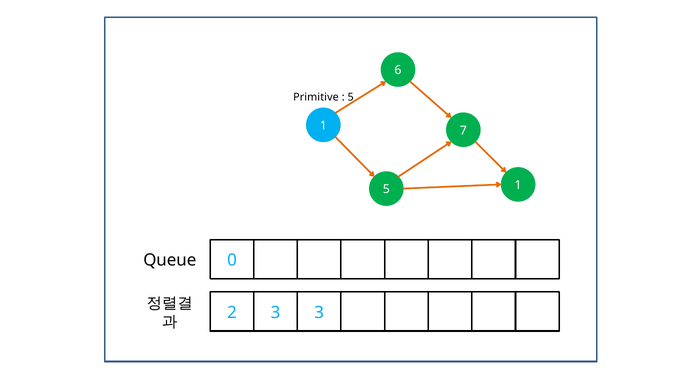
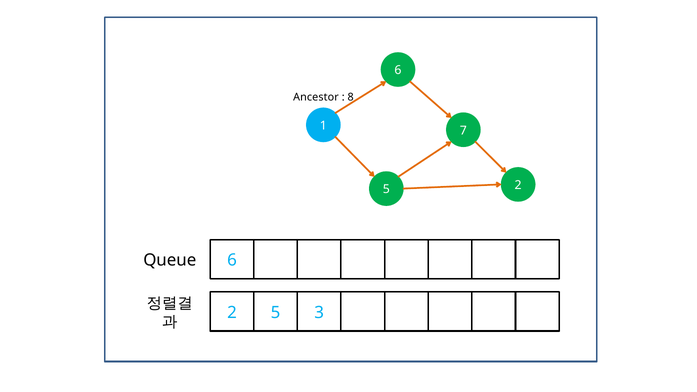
Primitive: Primitive -> Ancestor
5 at (351, 97): 5 -> 8
5 1: 1 -> 2
Queue 0: 0 -> 6
2 3: 3 -> 5
